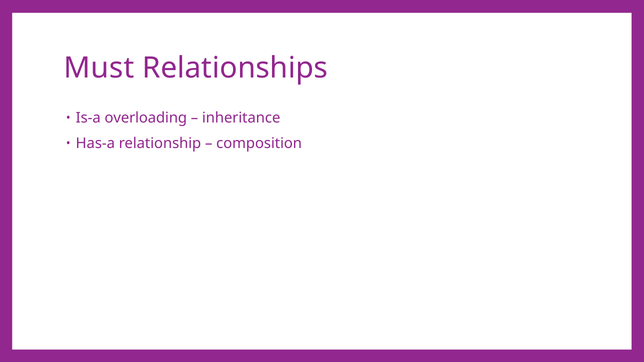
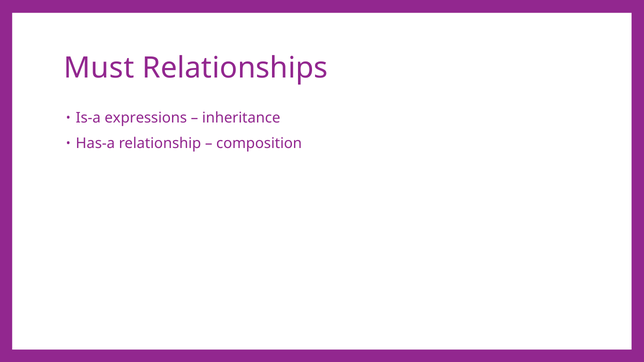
overloading: overloading -> expressions
